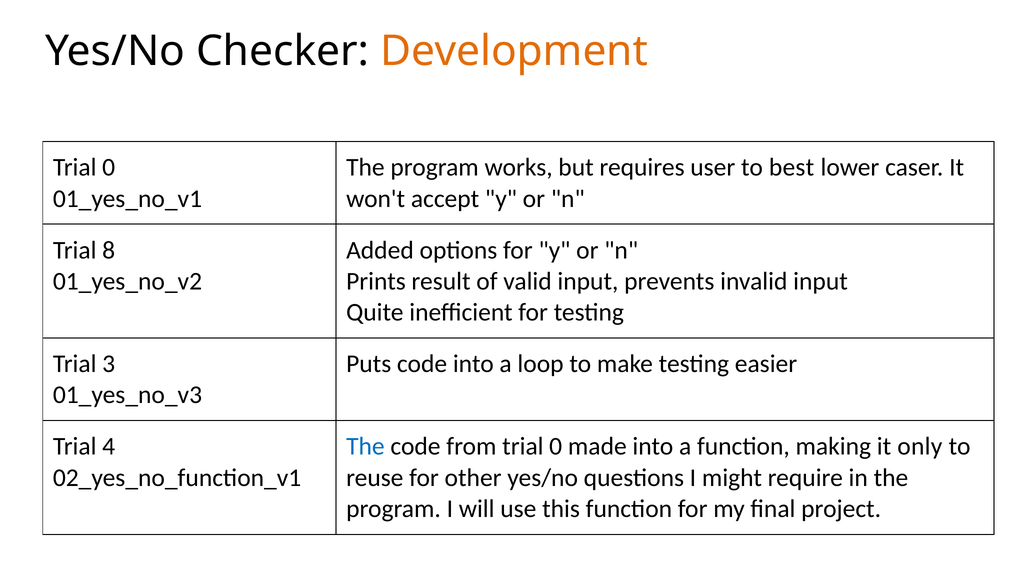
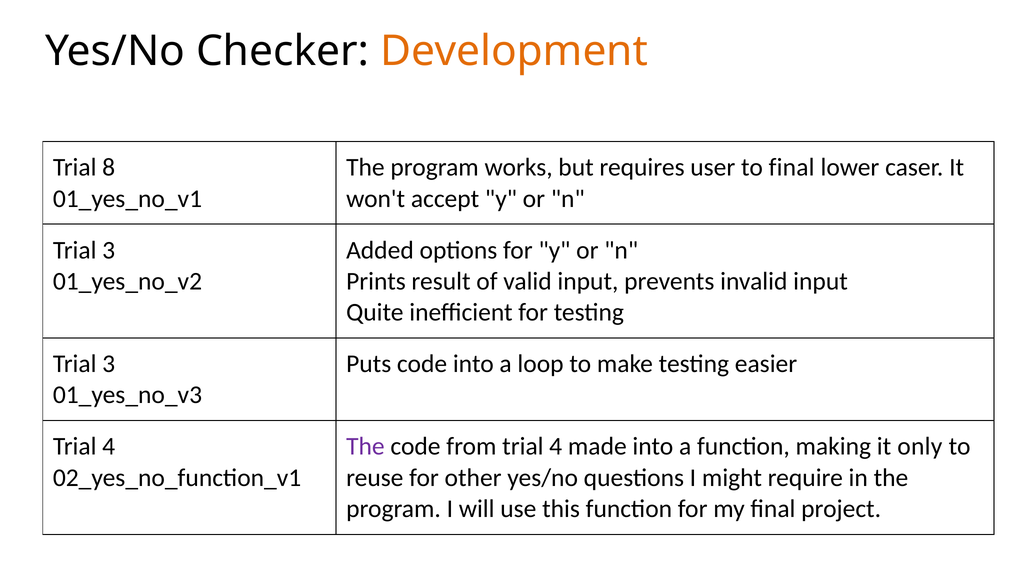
0 at (109, 168): 0 -> 8
to best: best -> final
8 at (109, 250): 8 -> 3
The at (365, 447) colour: blue -> purple
from trial 0: 0 -> 4
